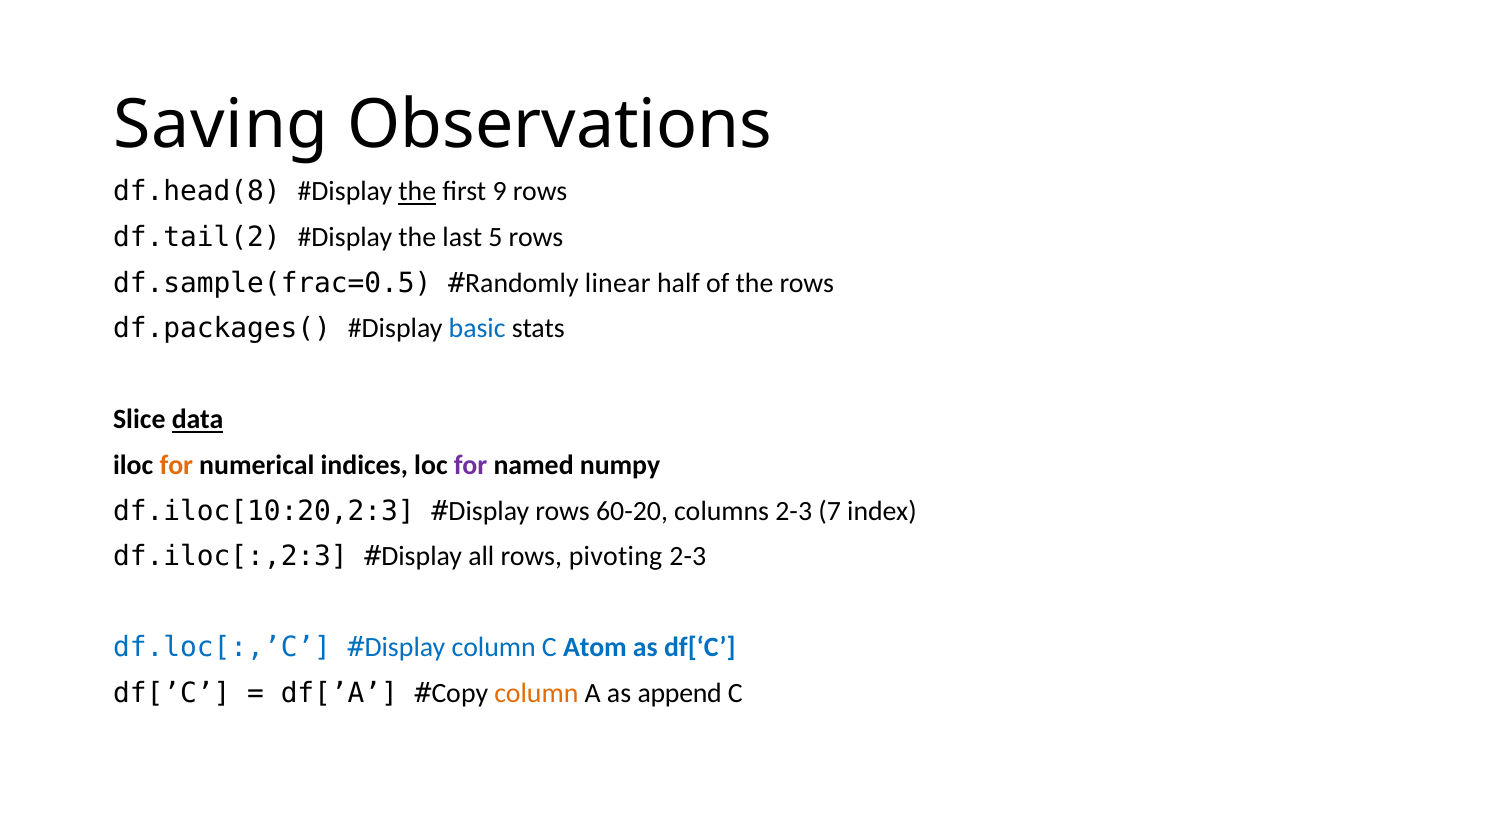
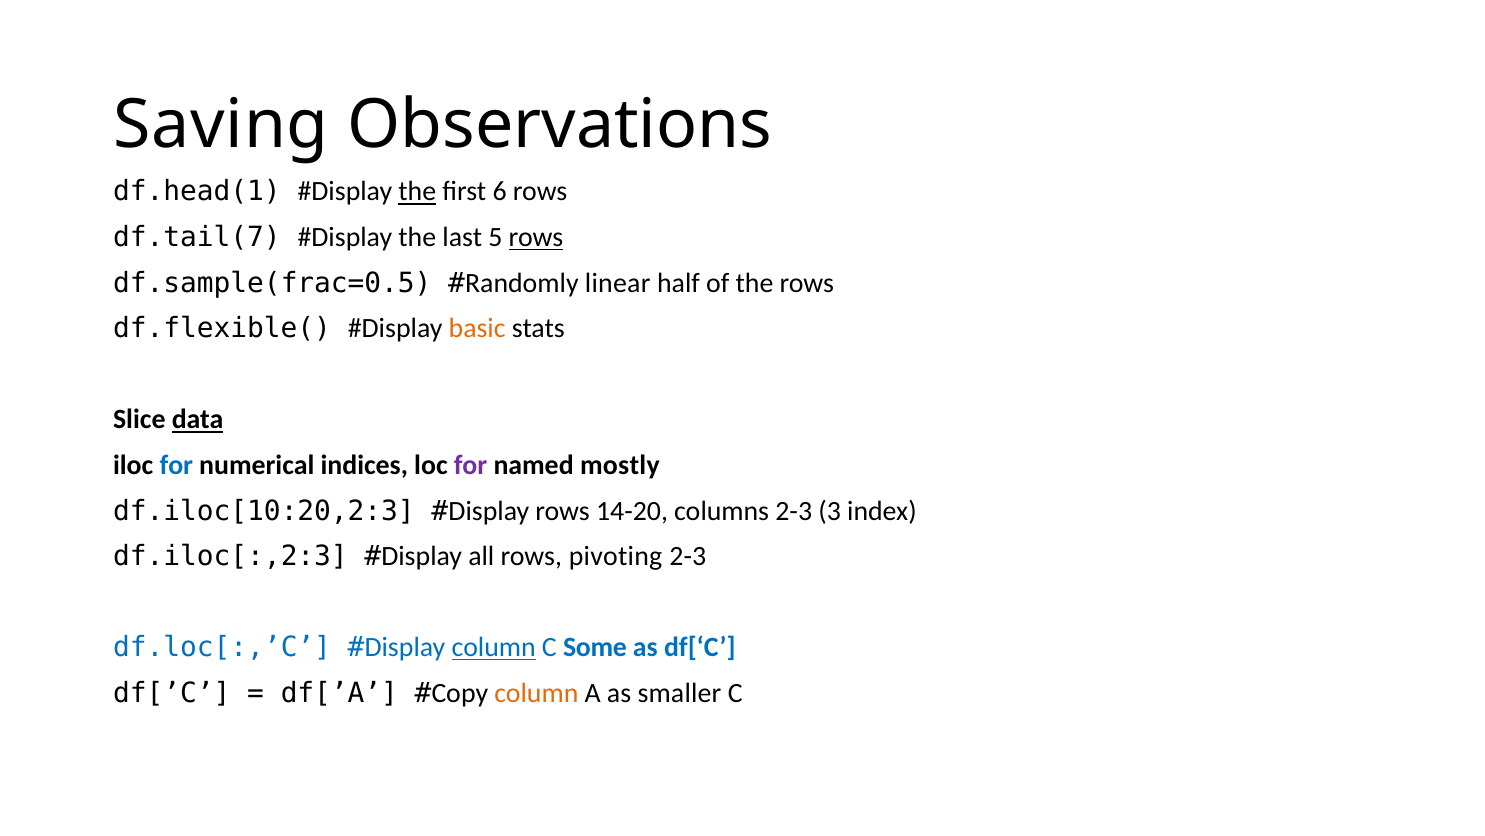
df.head(8: df.head(8 -> df.head(1
9: 9 -> 6
df.tail(2: df.tail(2 -> df.tail(7
rows at (536, 237) underline: none -> present
df.packages(: df.packages( -> df.flexible(
basic colour: blue -> orange
for at (176, 465) colour: orange -> blue
numpy: numpy -> mostly
60-20: 60-20 -> 14-20
7: 7 -> 3
column at (494, 647) underline: none -> present
Atom: Atom -> Some
append: append -> smaller
